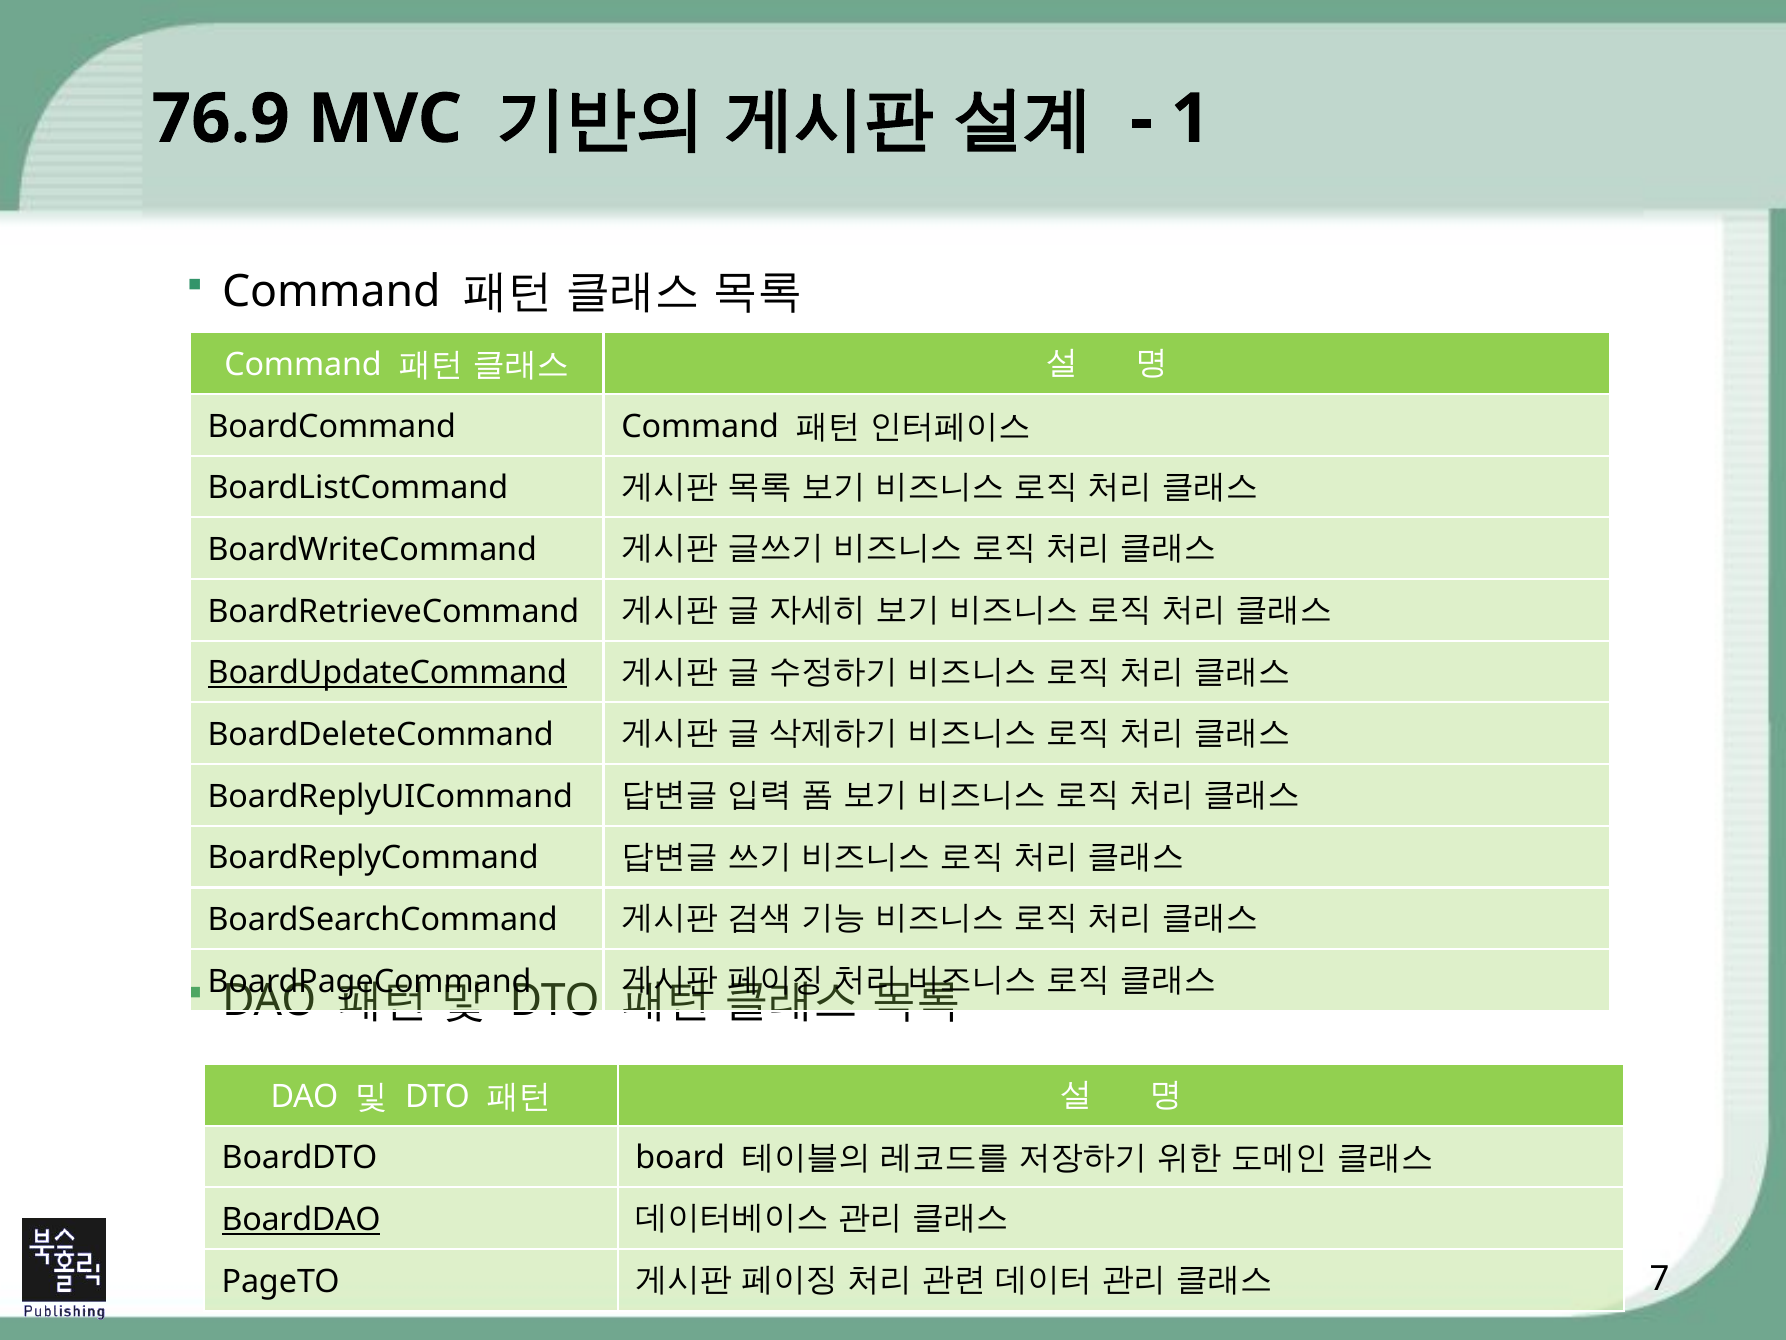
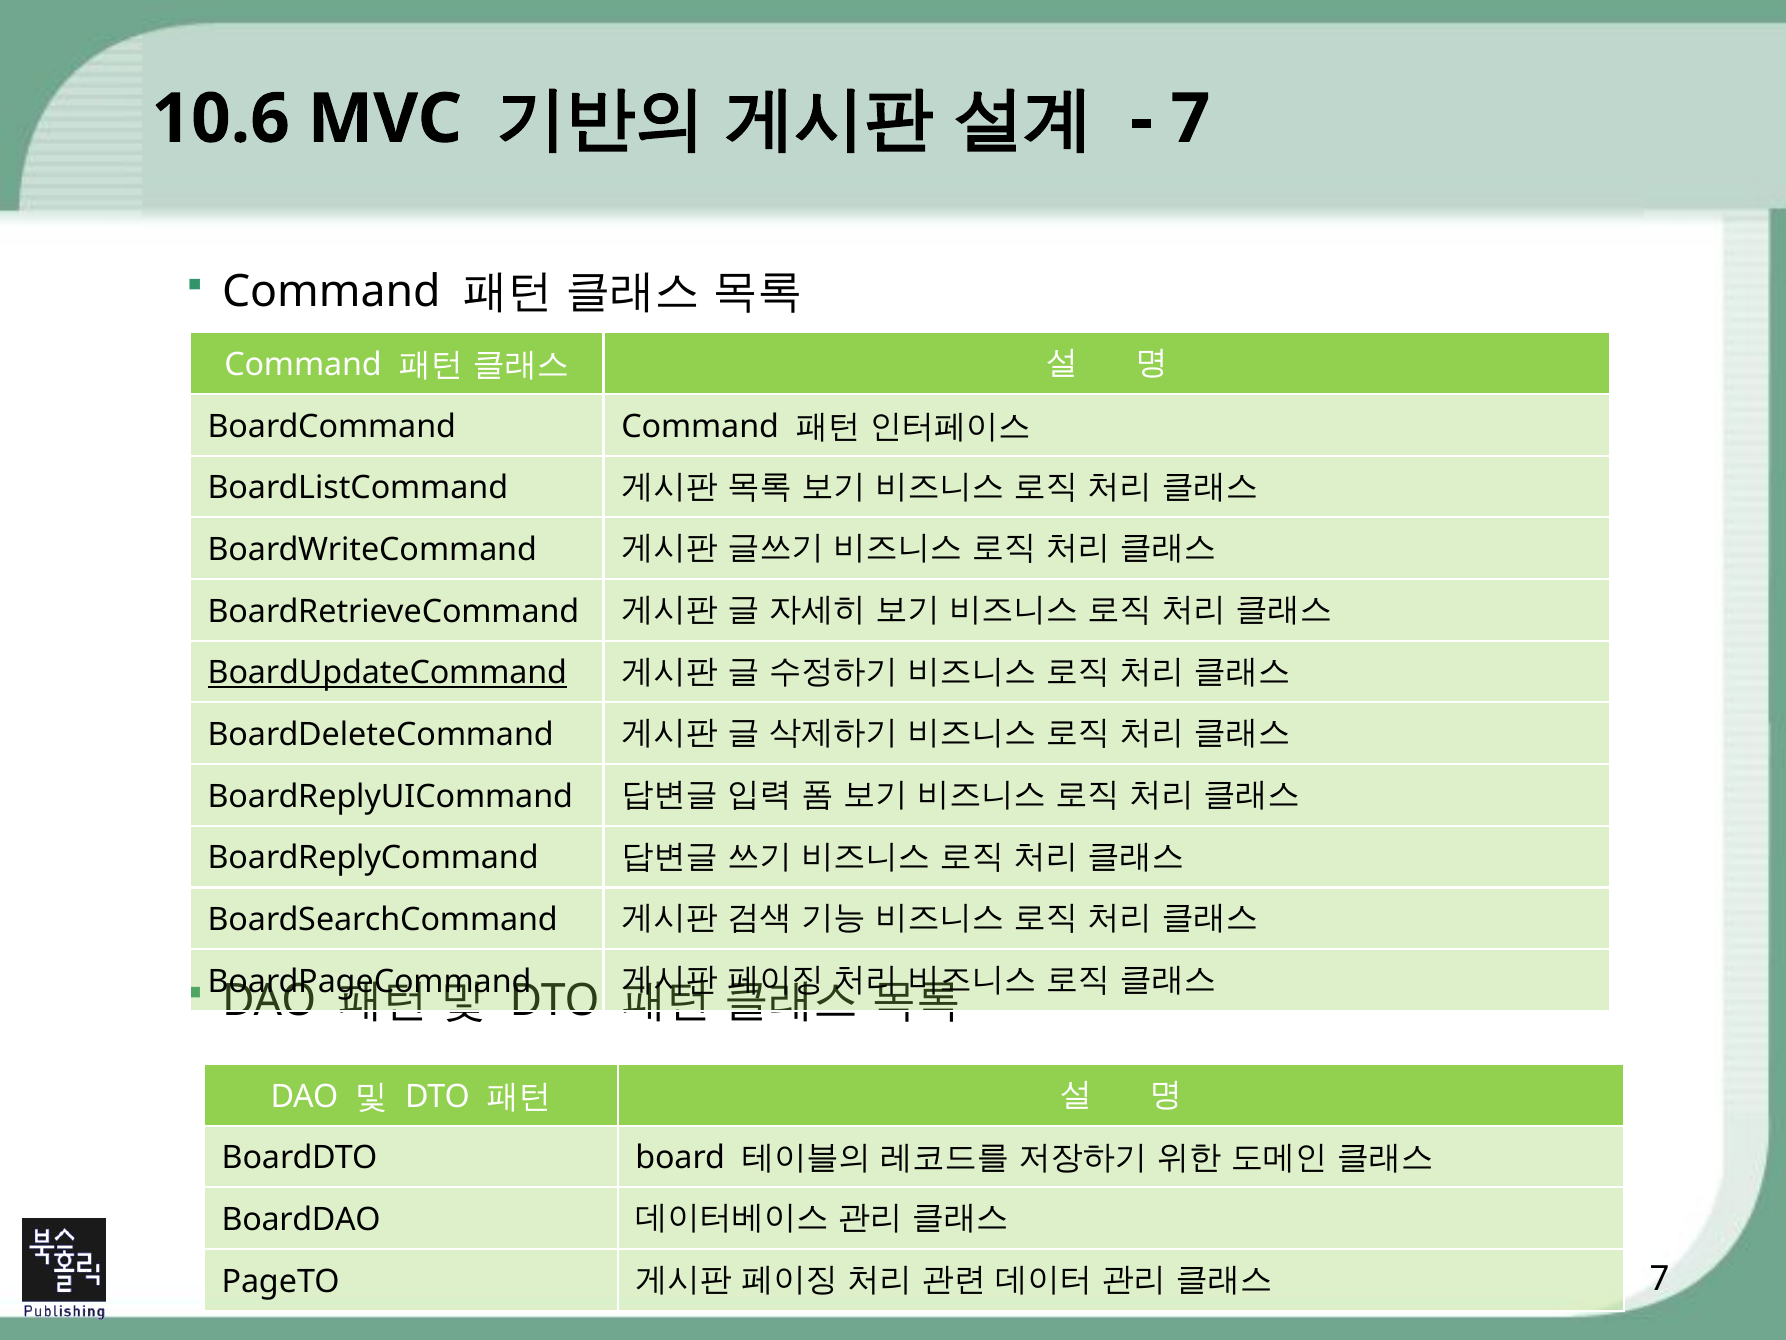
76.9: 76.9 -> 10.6
1 at (1190, 119): 1 -> 7
BoardDAO underline: present -> none
